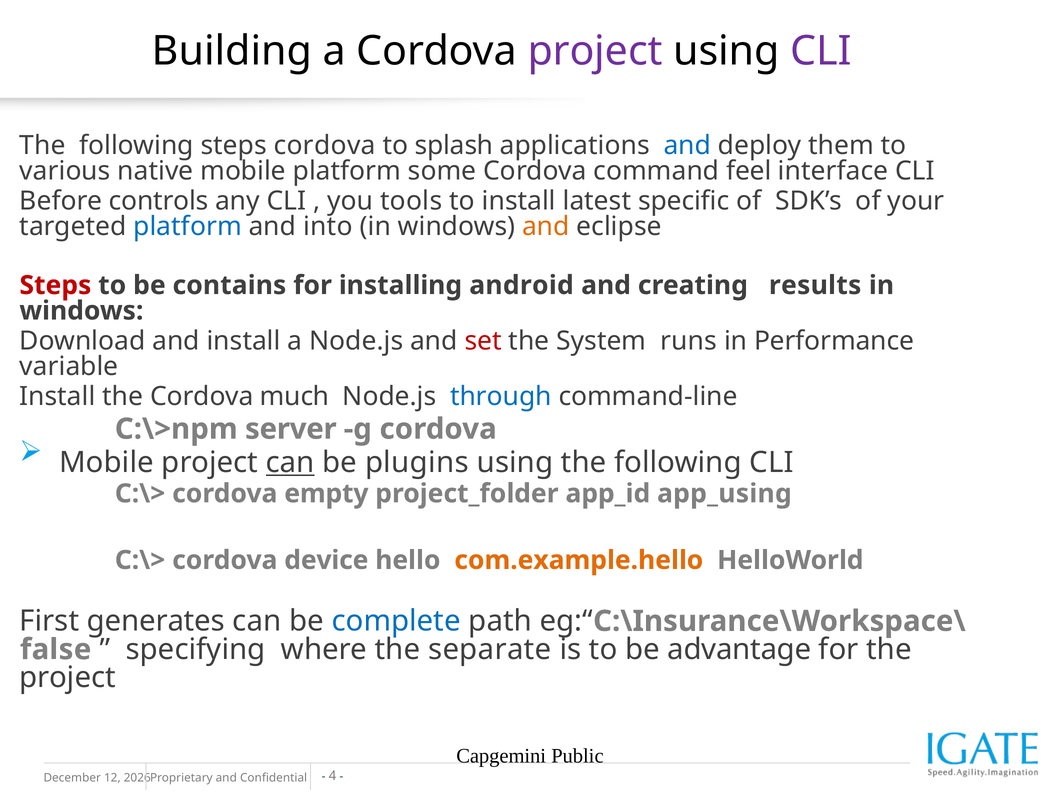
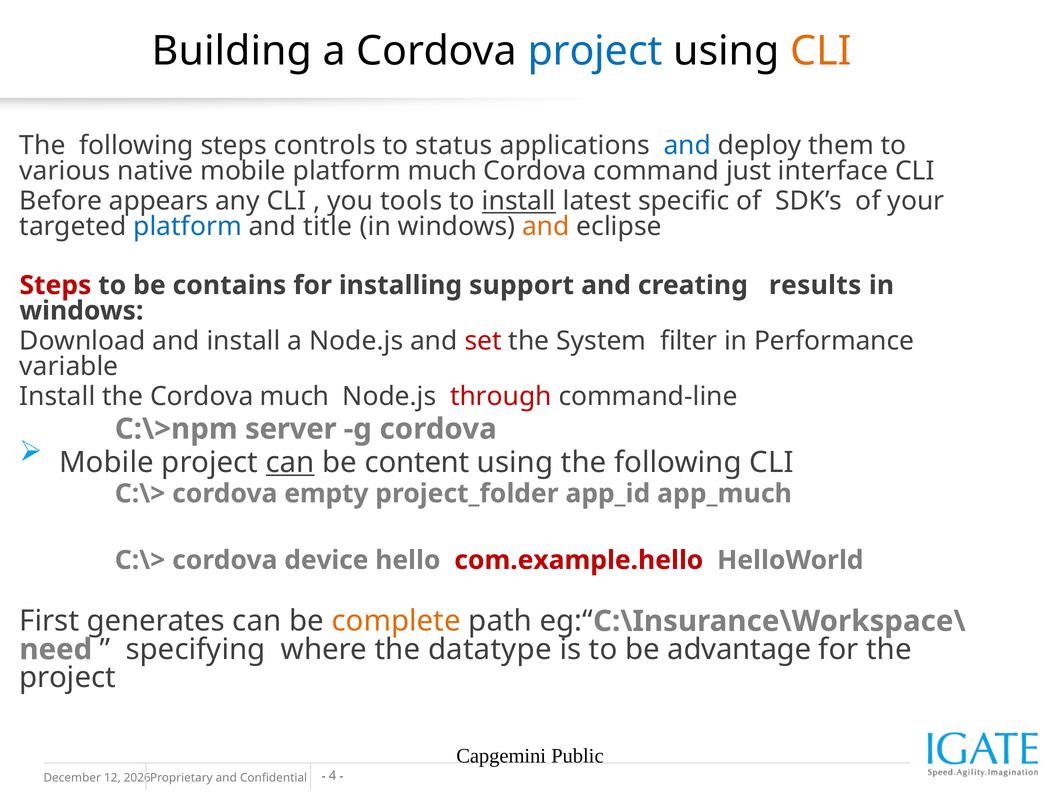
project at (595, 51) colour: purple -> blue
CLI at (821, 51) colour: purple -> orange
steps cordova: cordova -> controls
splash: splash -> status
platform some: some -> much
feel: feel -> just
controls: controls -> appears
install at (519, 201) underline: none -> present
into: into -> title
android: android -> support
runs: runs -> filter
through colour: blue -> red
plugins: plugins -> content
app_using: app_using -> app_much
com.example.hello colour: orange -> red
complete colour: blue -> orange
false: false -> need
separate: separate -> datatype
